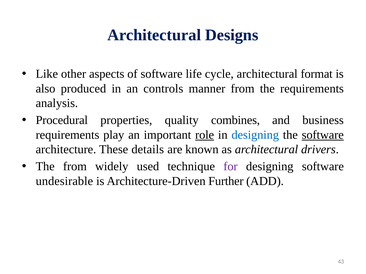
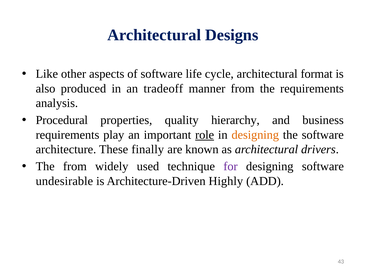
controls: controls -> tradeoff
combines: combines -> hierarchy
designing at (255, 135) colour: blue -> orange
software at (323, 135) underline: present -> none
details: details -> finally
Further: Further -> Highly
